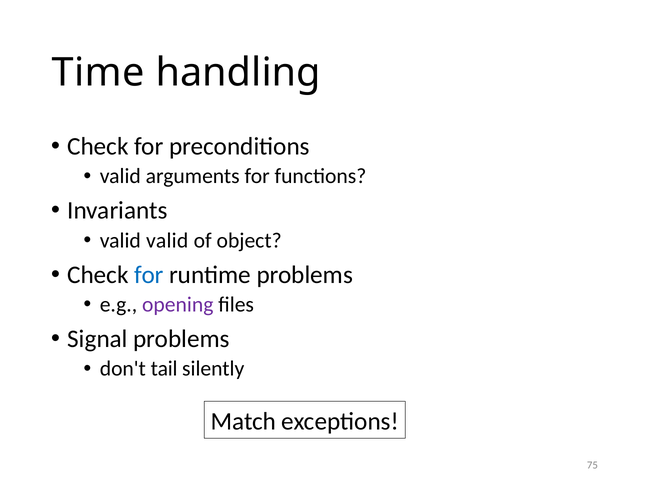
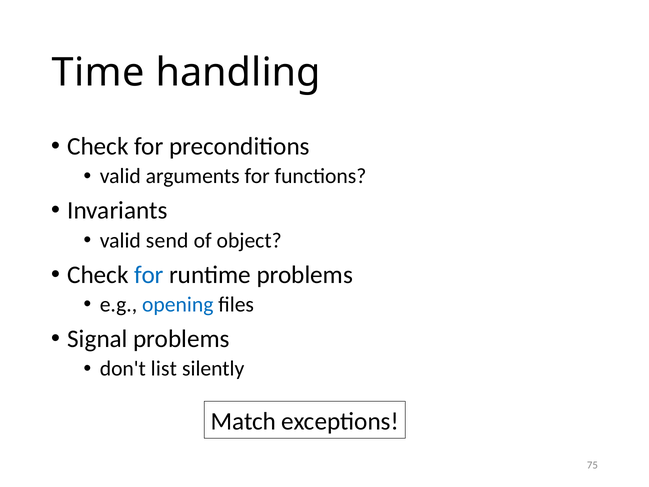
valid valid: valid -> send
opening colour: purple -> blue
tail: tail -> list
